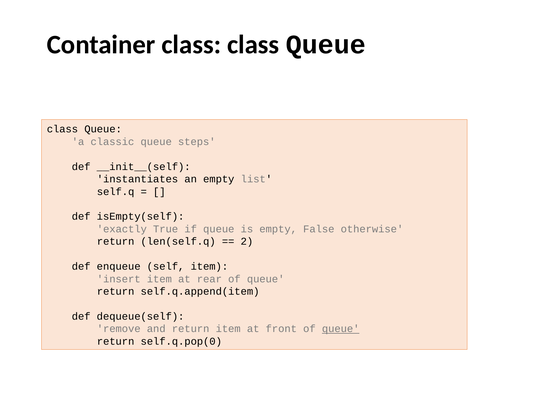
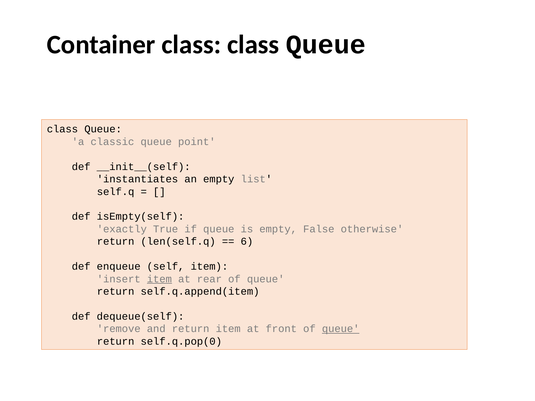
steps: steps -> point
2: 2 -> 6
item at (159, 279) underline: none -> present
